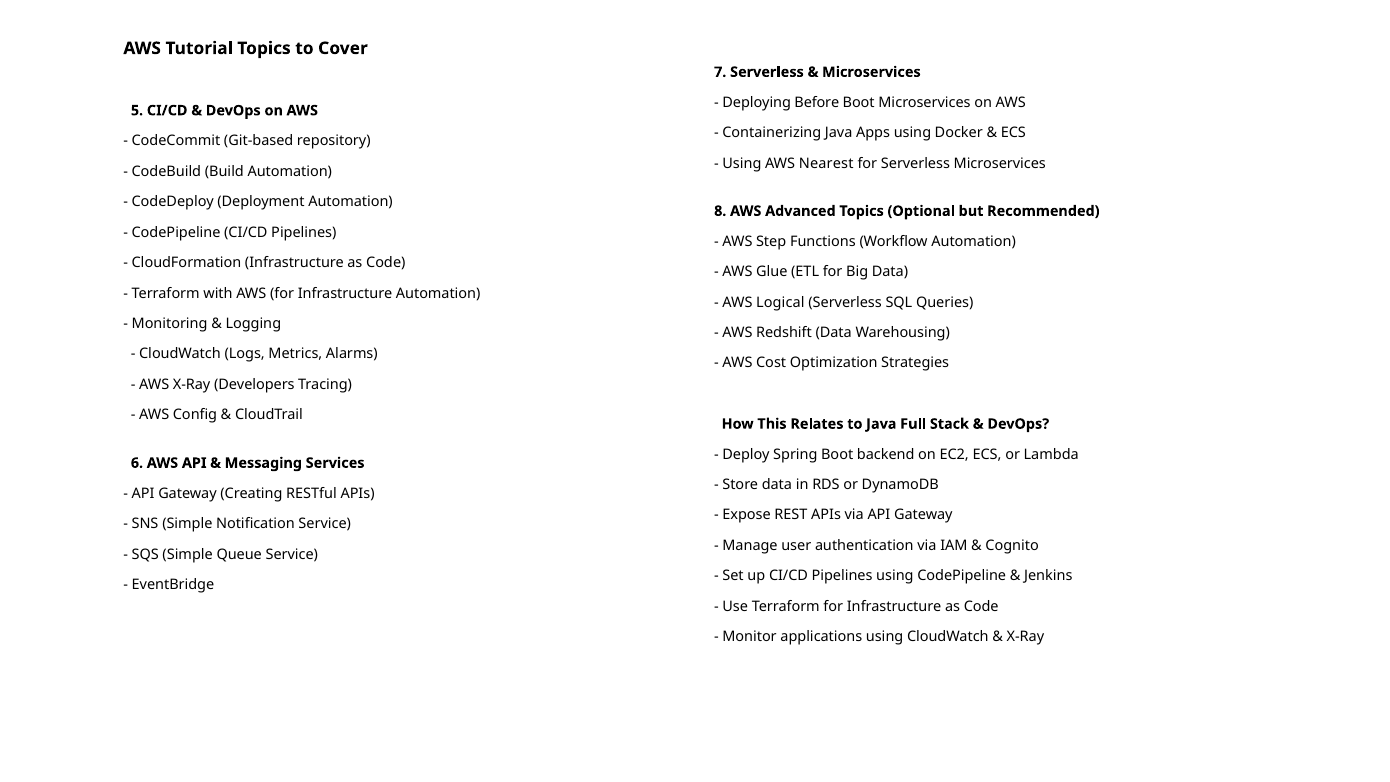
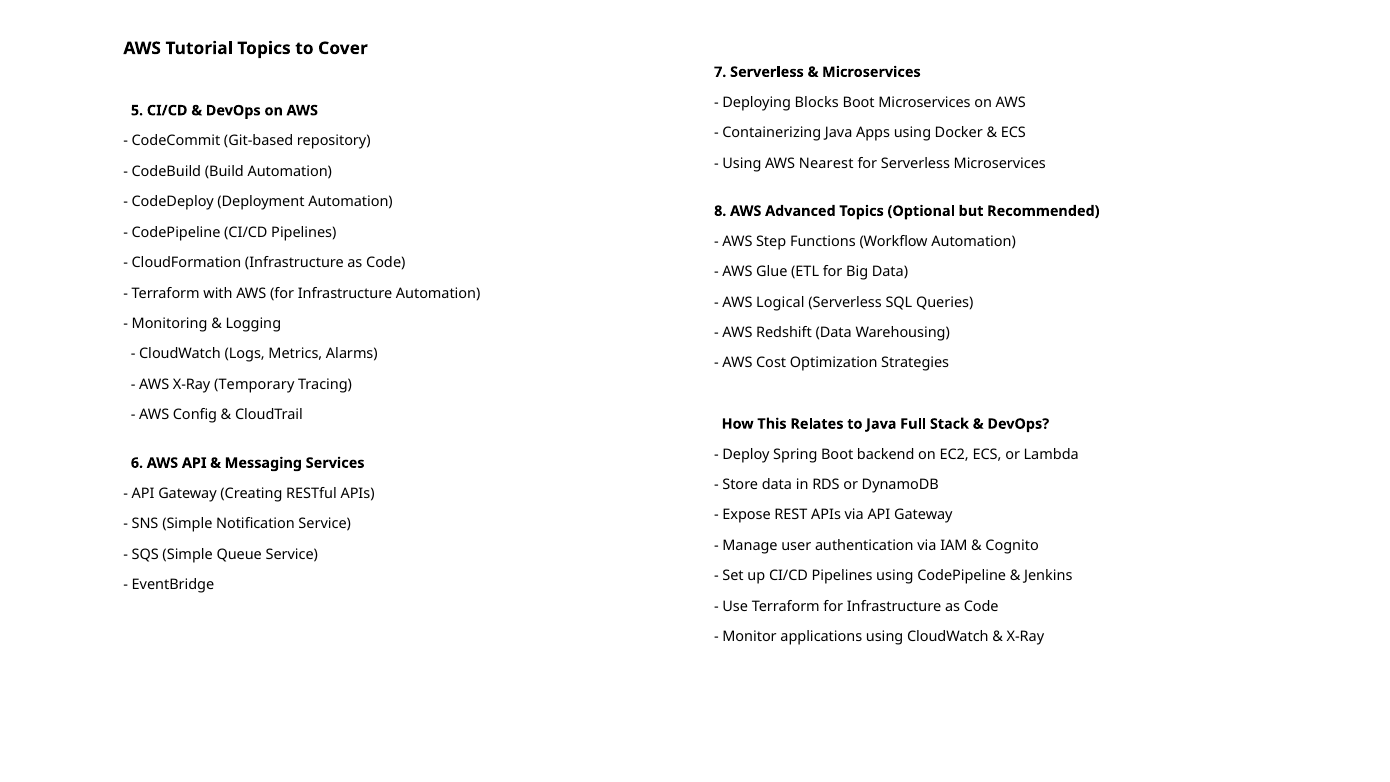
Before: Before -> Blocks
Developers: Developers -> Temporary
